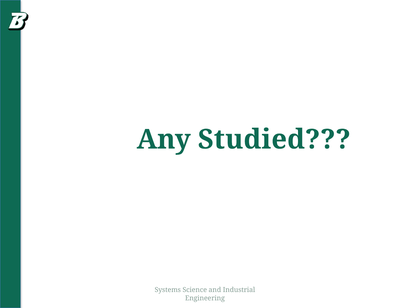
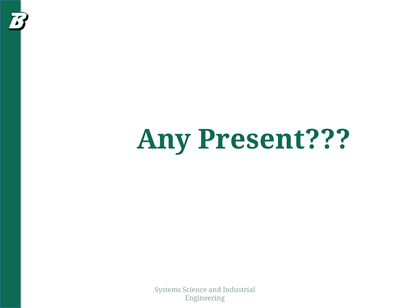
Studied: Studied -> Present
